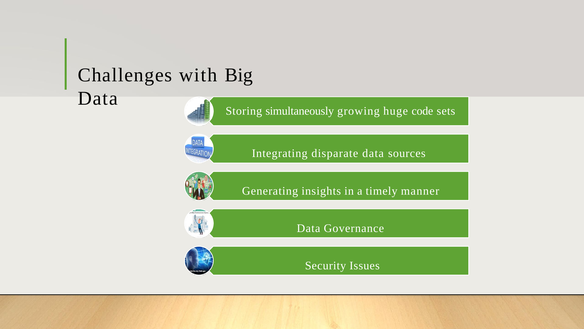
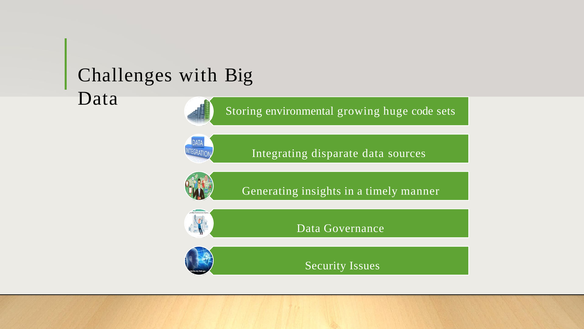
simultaneously: simultaneously -> environmental
